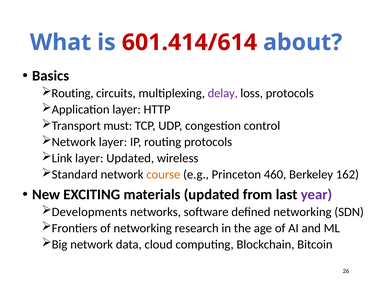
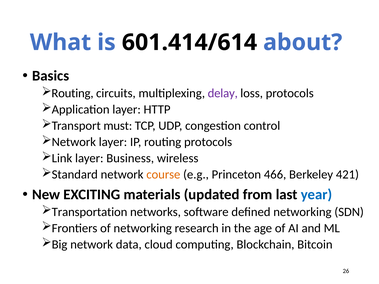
601.414/614 colour: red -> black
layer Updated: Updated -> Business
460: 460 -> 466
162: 162 -> 421
year colour: purple -> blue
Developments: Developments -> Transportation
